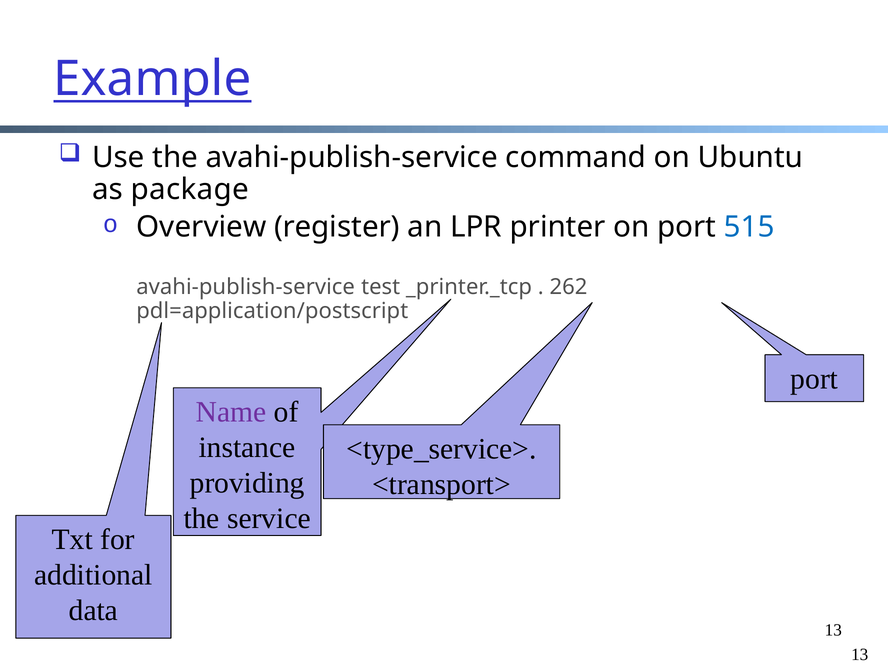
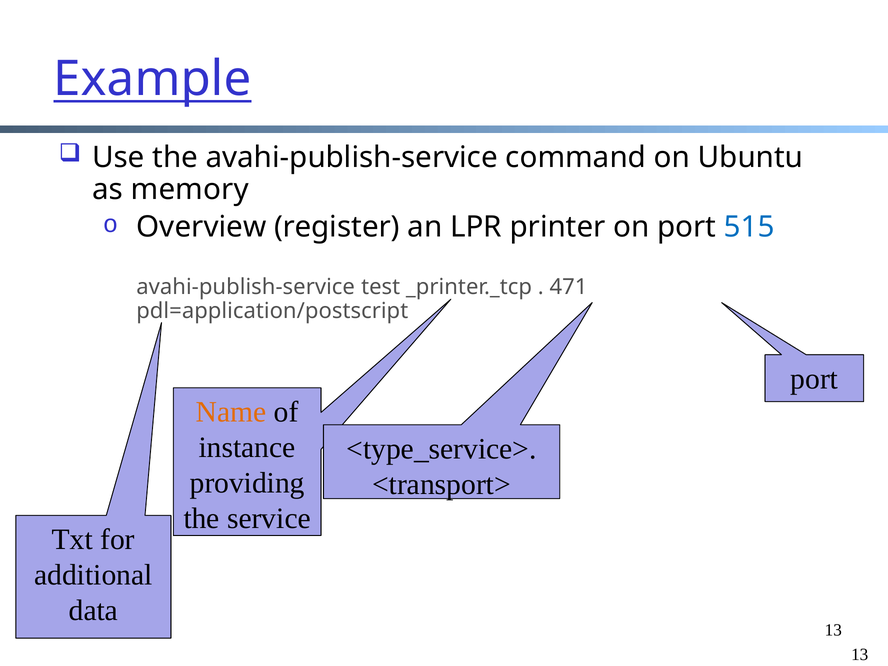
package: package -> memory
262: 262 -> 471
Name colour: purple -> orange
